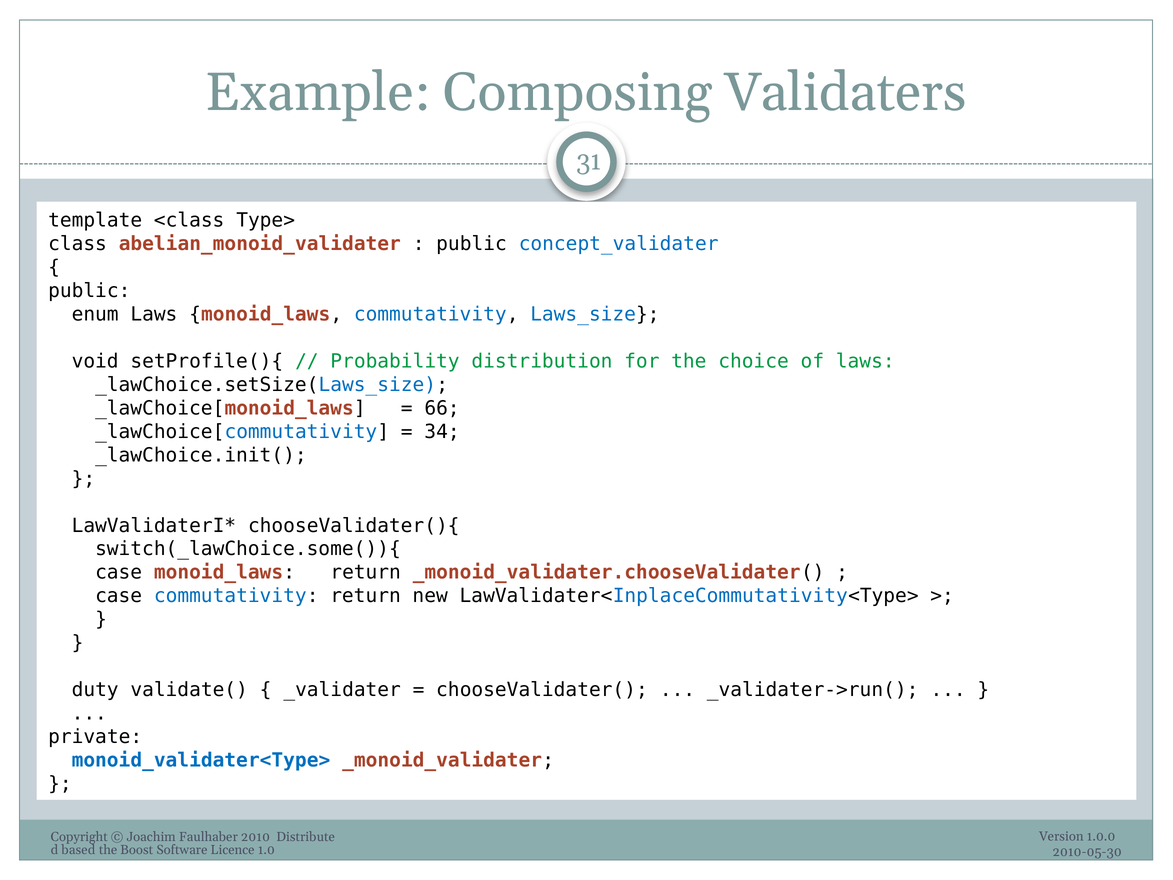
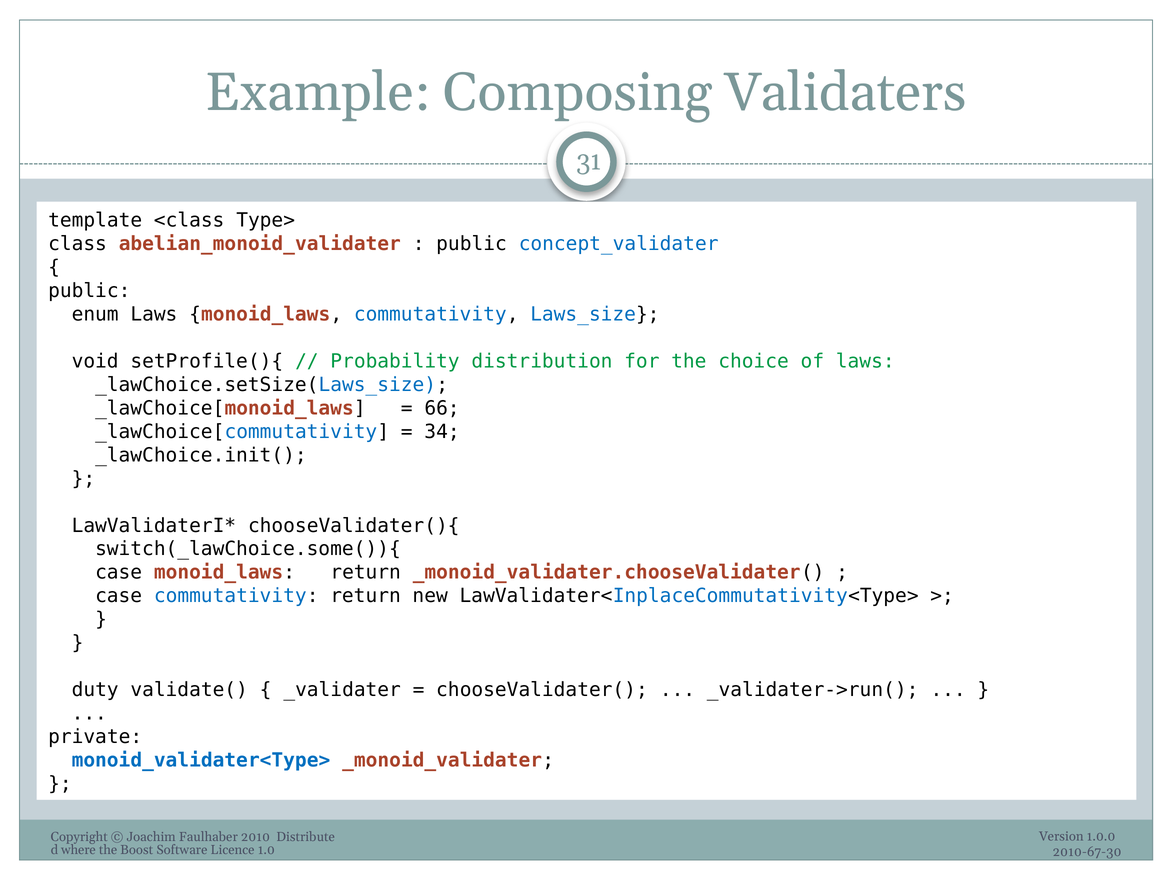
based: based -> where
2010-05-30: 2010-05-30 -> 2010-67-30
